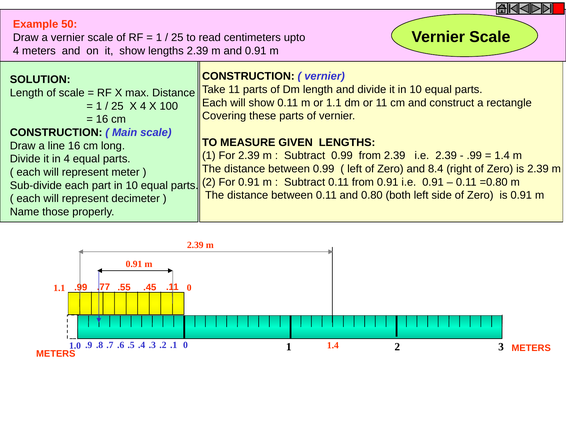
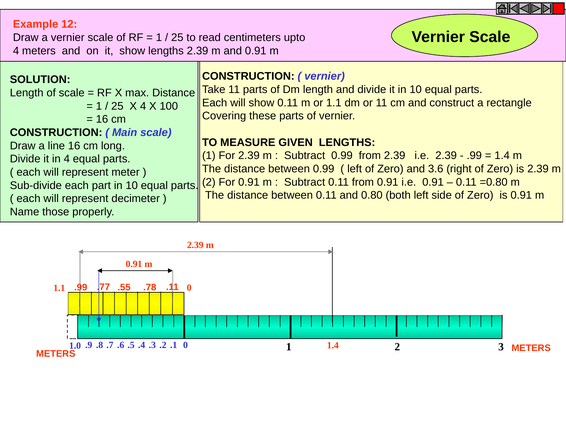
50: 50 -> 12
8.4: 8.4 -> 3.6
.45: .45 -> .78
